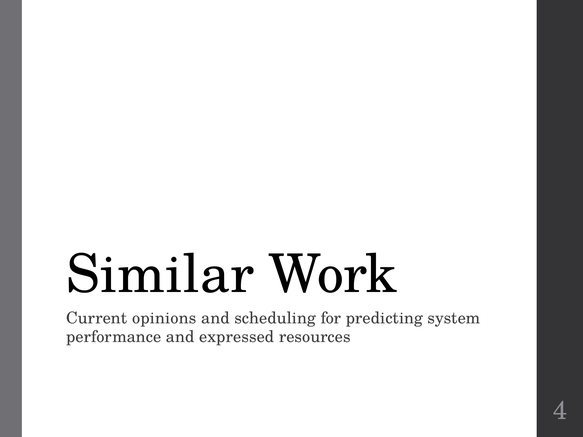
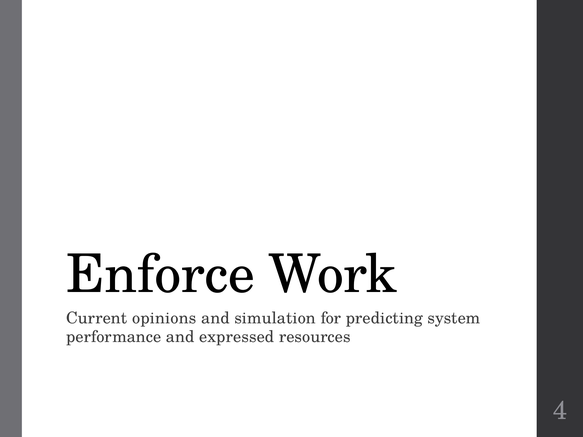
Similar: Similar -> Enforce
scheduling: scheduling -> simulation
